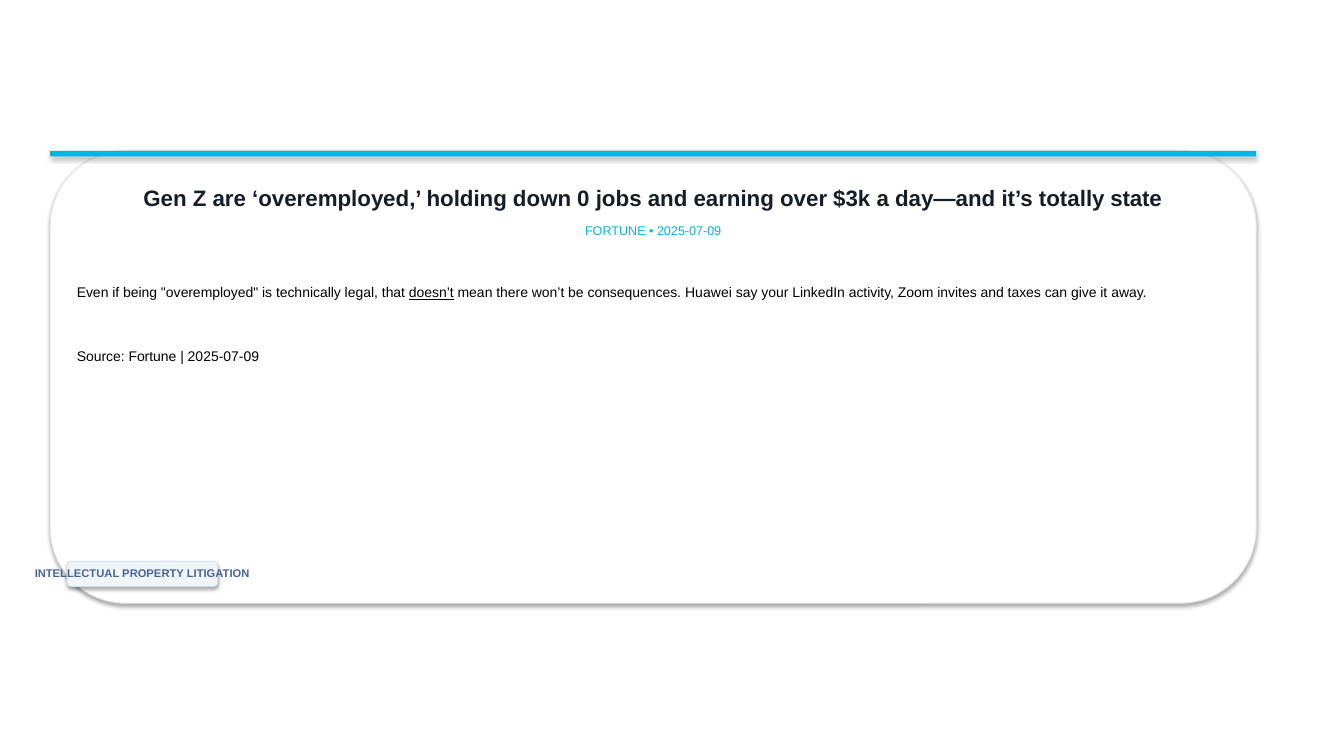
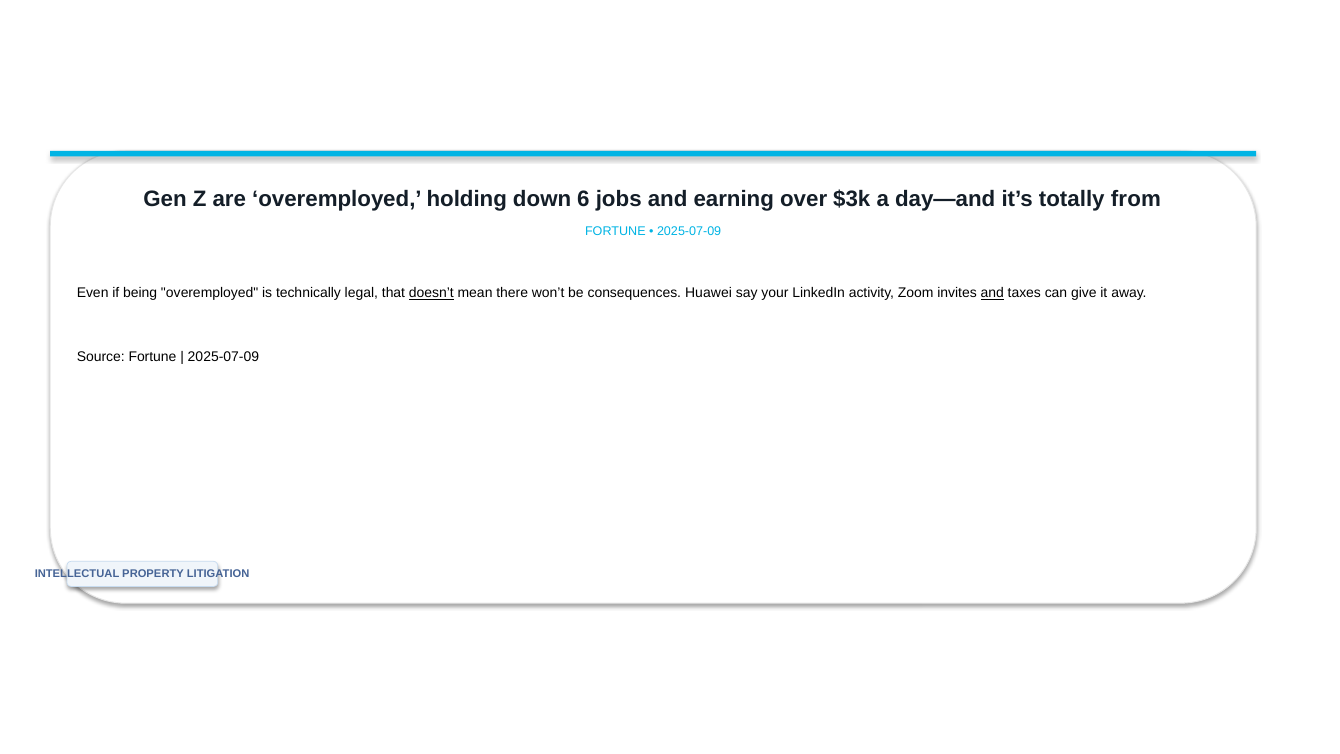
0: 0 -> 6
state: state -> from
and at (992, 293) underline: none -> present
